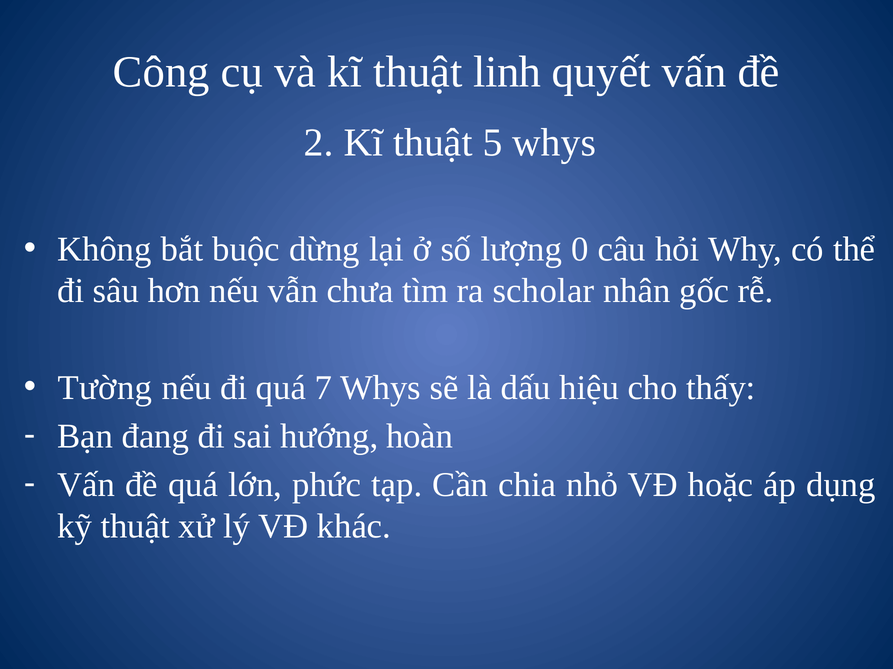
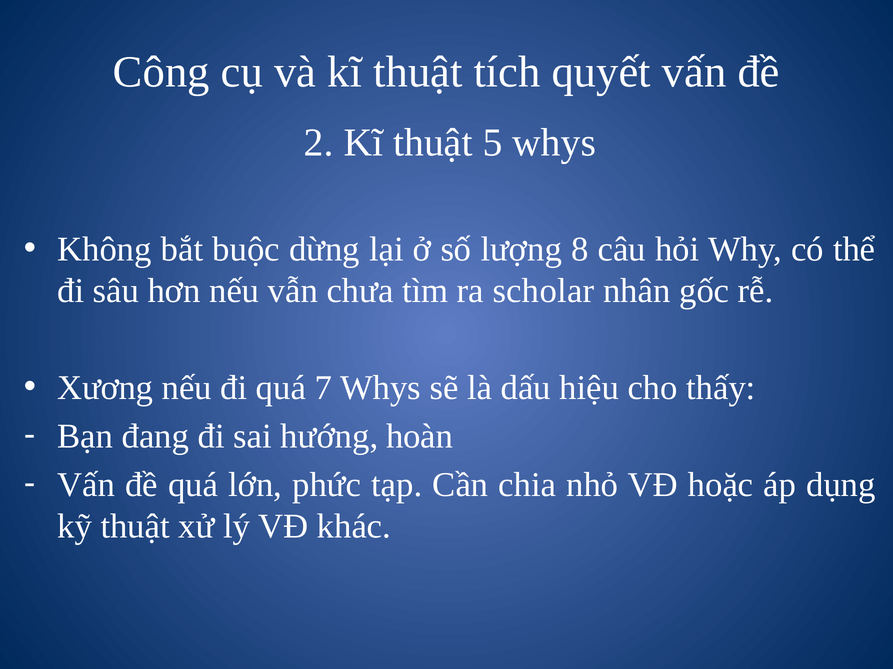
linh: linh -> tích
0: 0 -> 8
Tường: Tường -> Xương
